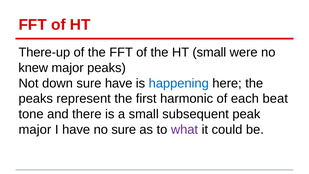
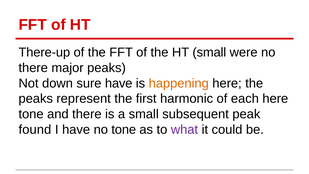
knew at (33, 68): knew -> there
happening colour: blue -> orange
each beat: beat -> here
major at (35, 130): major -> found
no sure: sure -> tone
